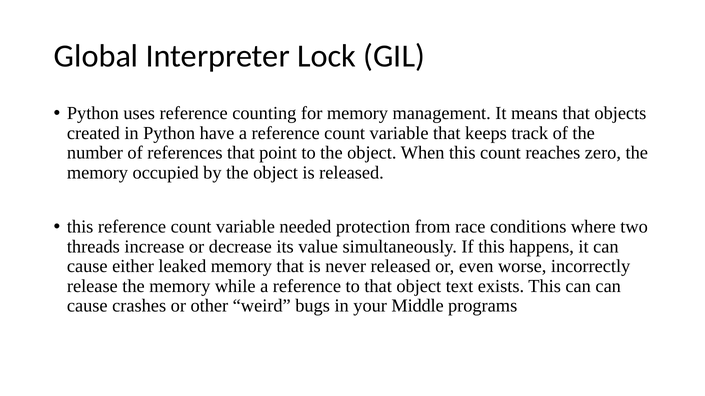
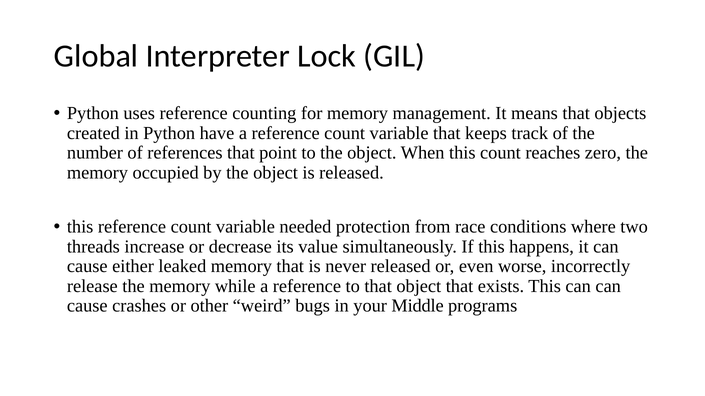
object text: text -> that
